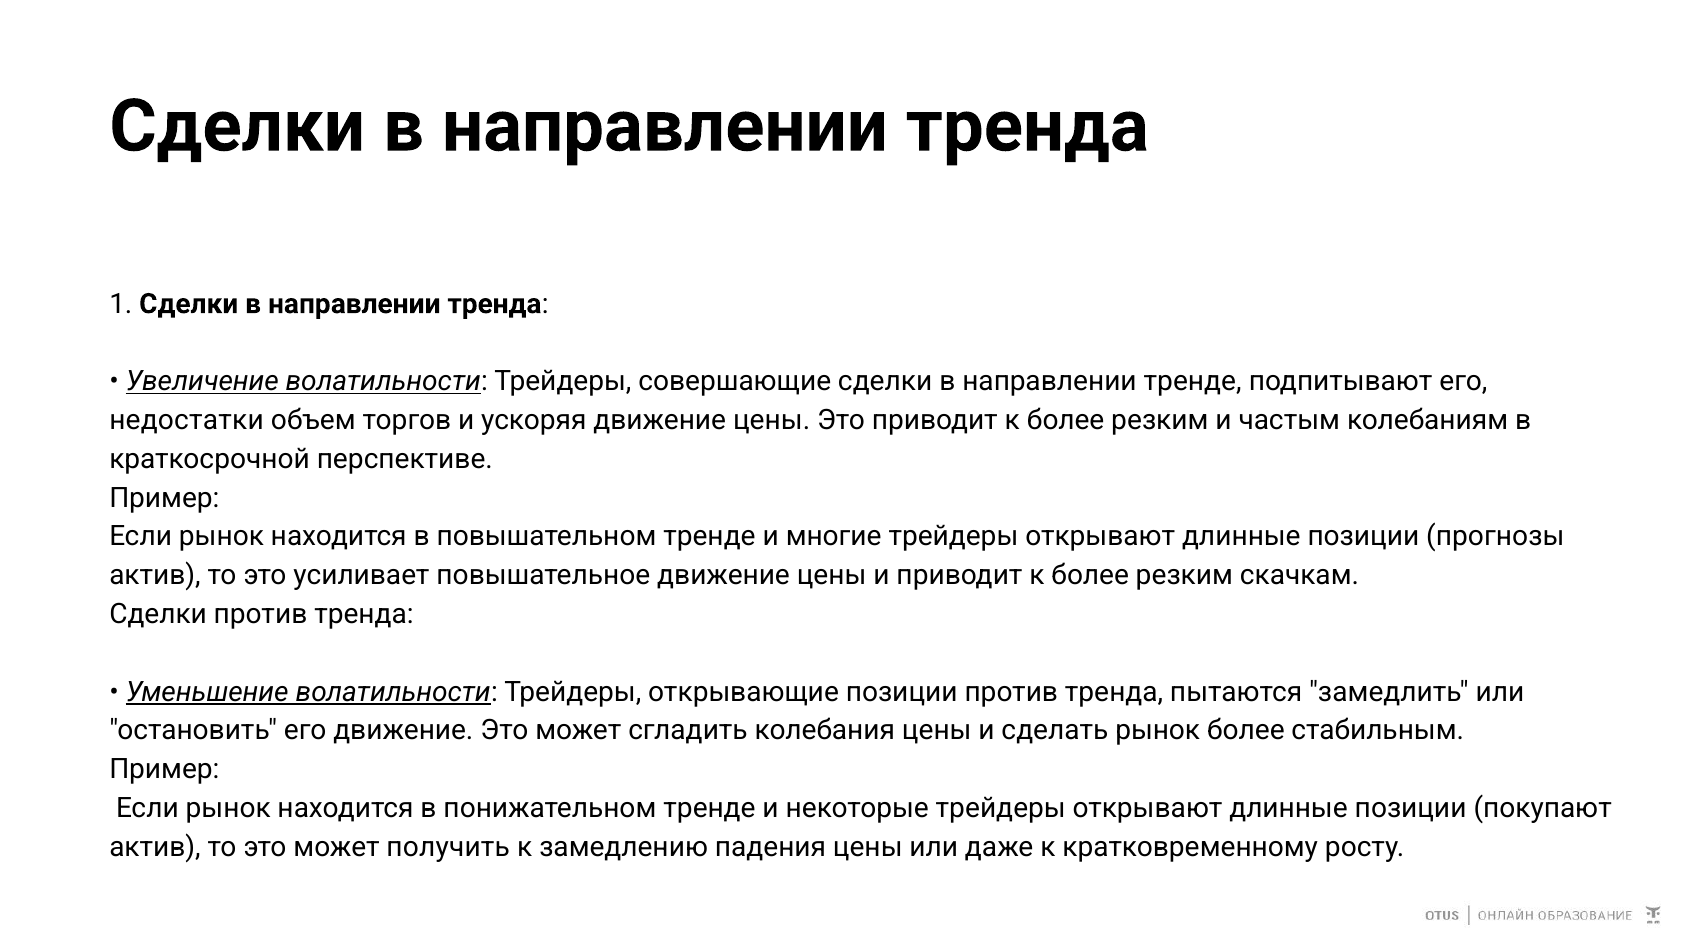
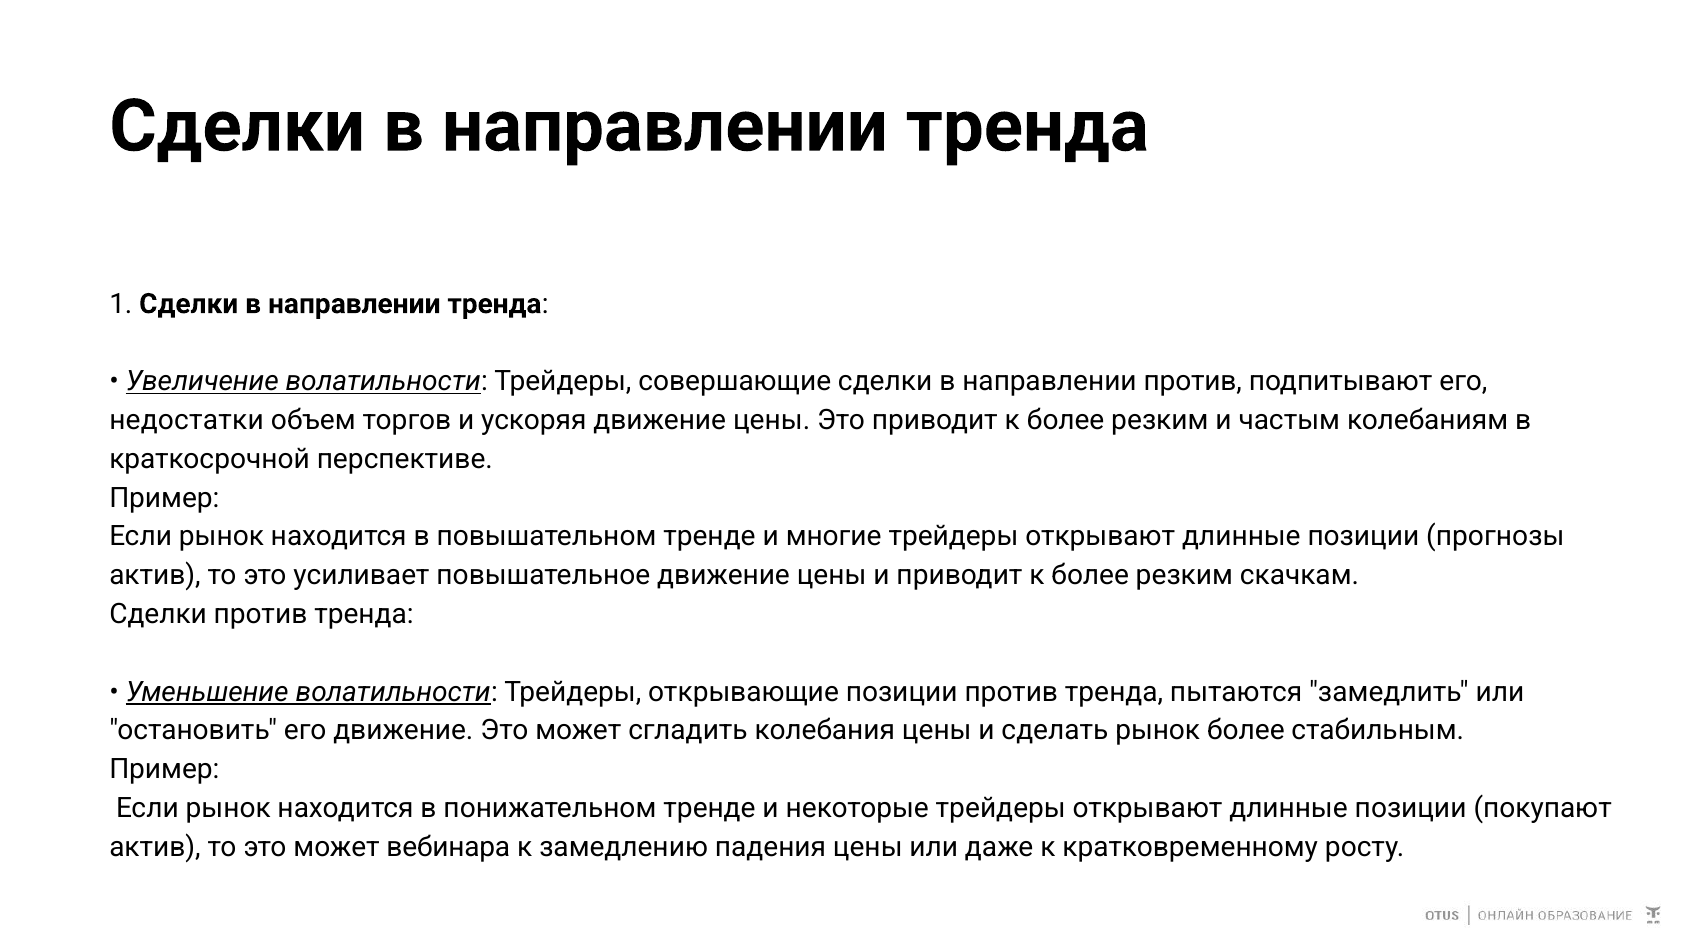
направлении тренде: тренде -> против
получить: получить -> вебинара
